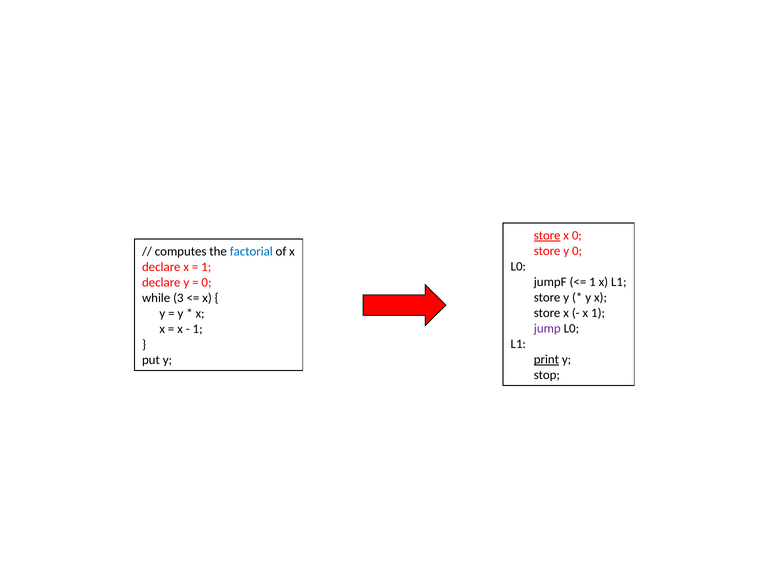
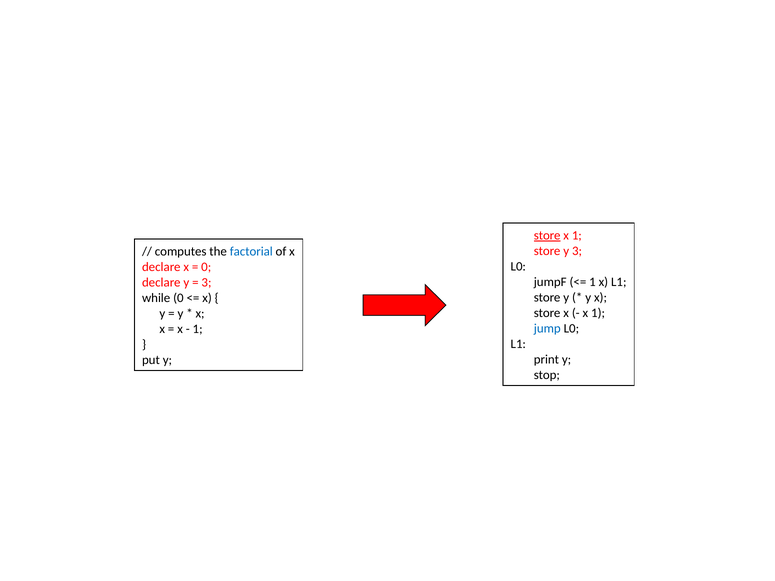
0 at (577, 236): 0 -> 1
y 0: 0 -> 3
1 at (206, 267): 1 -> 0
0 at (206, 282): 0 -> 3
while 3: 3 -> 0
jump colour: purple -> blue
print underline: present -> none
